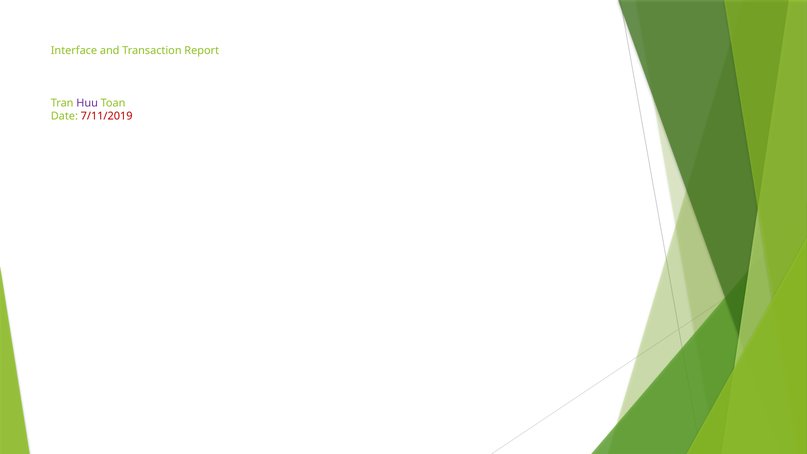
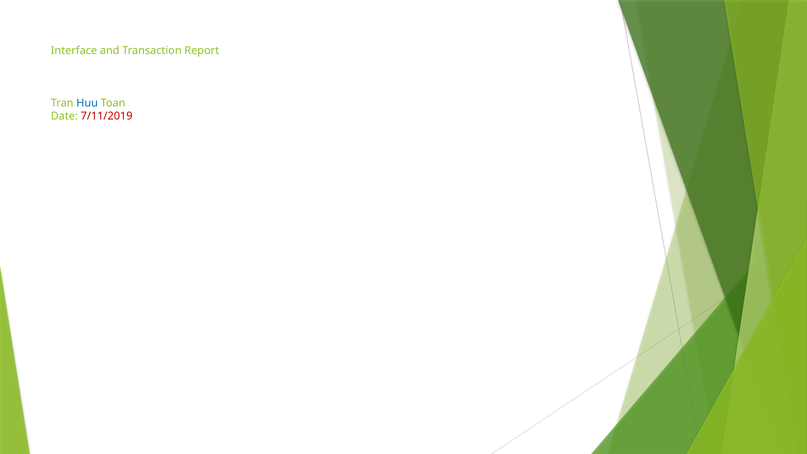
Huu colour: purple -> blue
